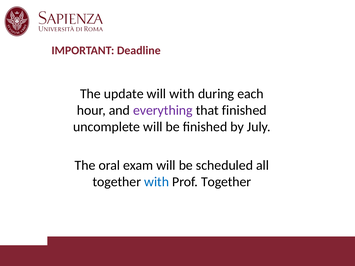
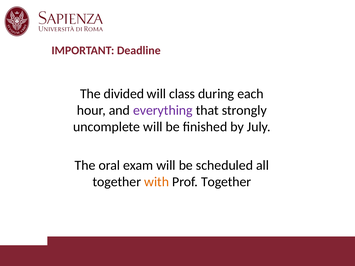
update: update -> divided
will with: with -> class
that finished: finished -> strongly
with at (157, 182) colour: blue -> orange
